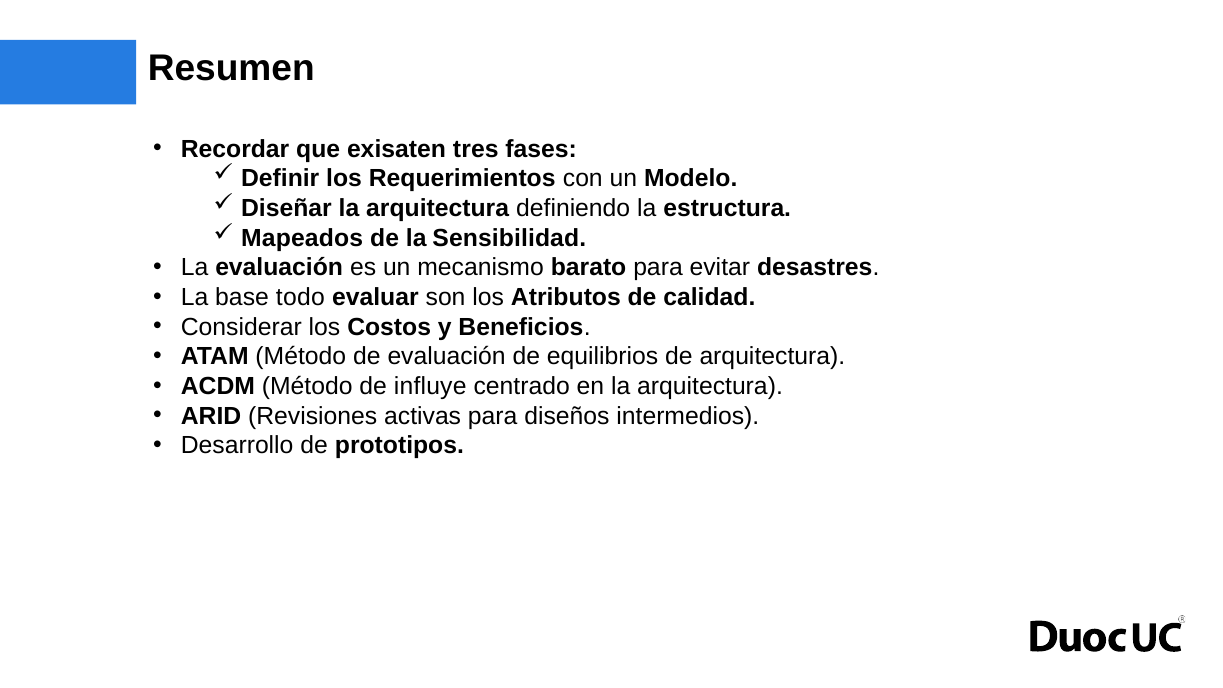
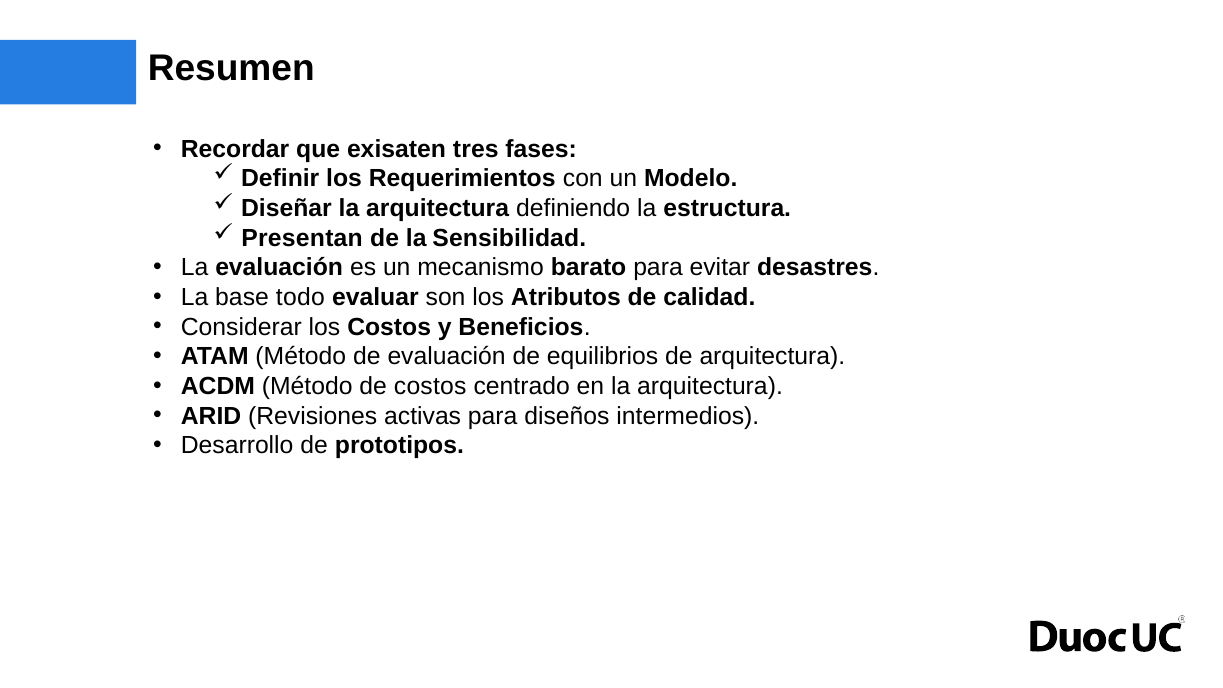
Mapeados: Mapeados -> Presentan
de influye: influye -> costos
